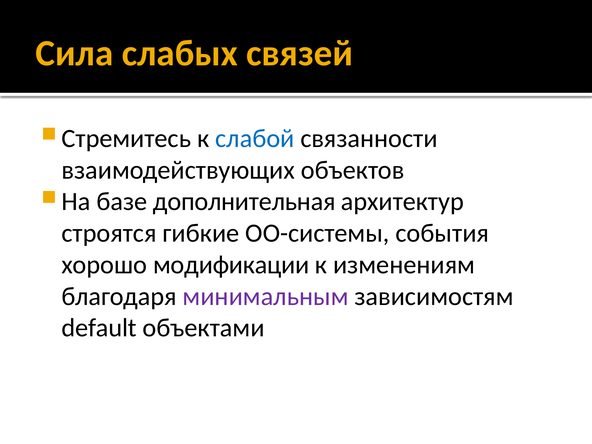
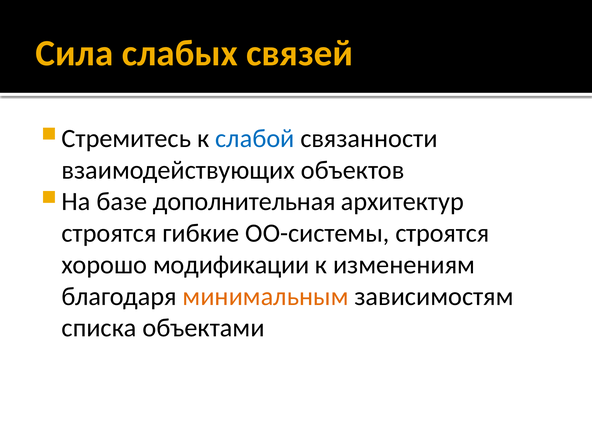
ОО-системы события: события -> строятся
минимальным colour: purple -> orange
default: default -> списка
